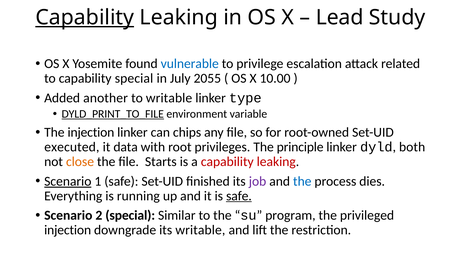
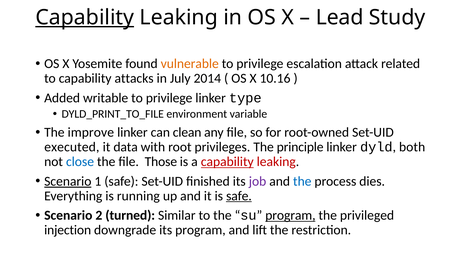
vulnerable colour: blue -> orange
capability special: special -> attacks
2055: 2055 -> 2014
10.00: 10.00 -> 10.16
another: another -> writable
writable at (169, 98): writable -> privilege
DYLD_PRINT_TO_FILE underline: present -> none
The injection: injection -> improve
chips: chips -> clean
close colour: orange -> blue
Starts: Starts -> Those
capability at (227, 161) underline: none -> present
2 special: special -> turned
program at (290, 215) underline: none -> present
its writable: writable -> program
